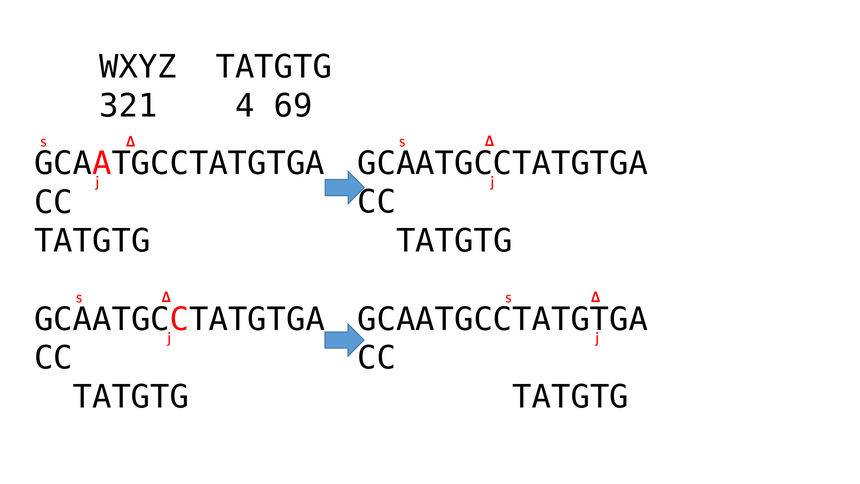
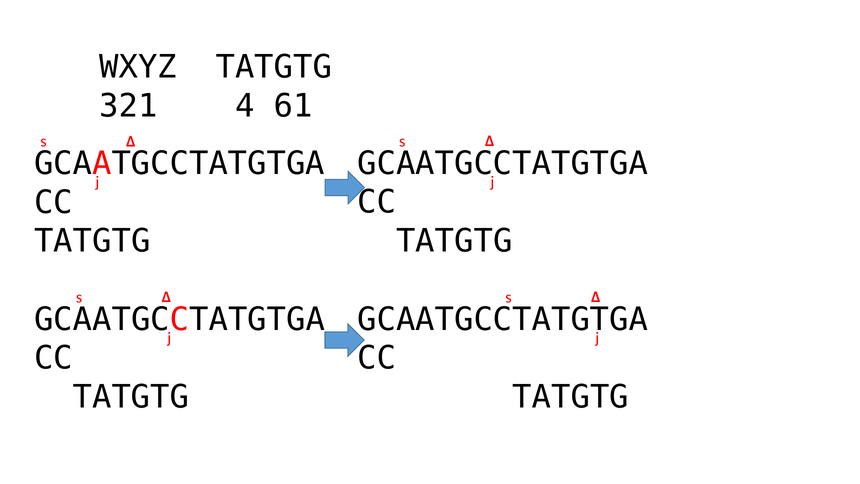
69: 69 -> 61
